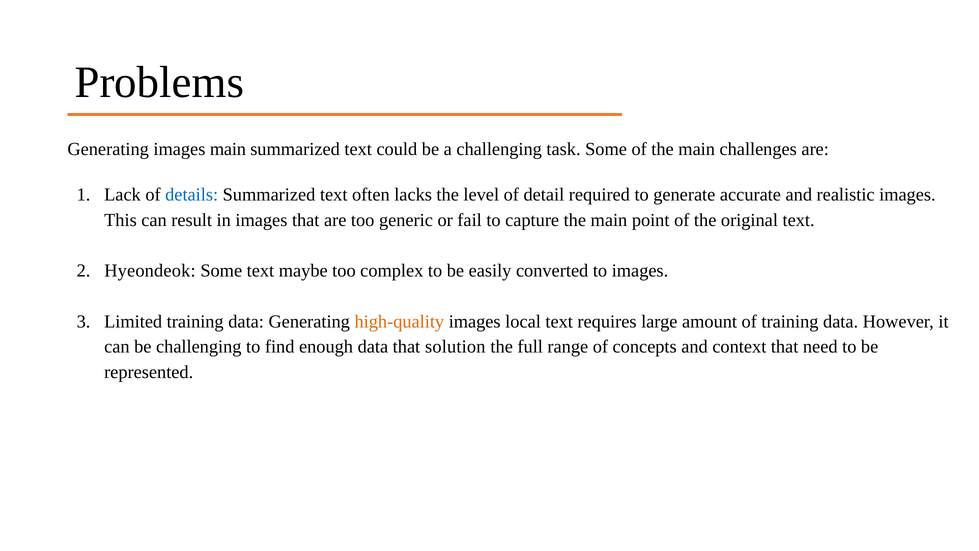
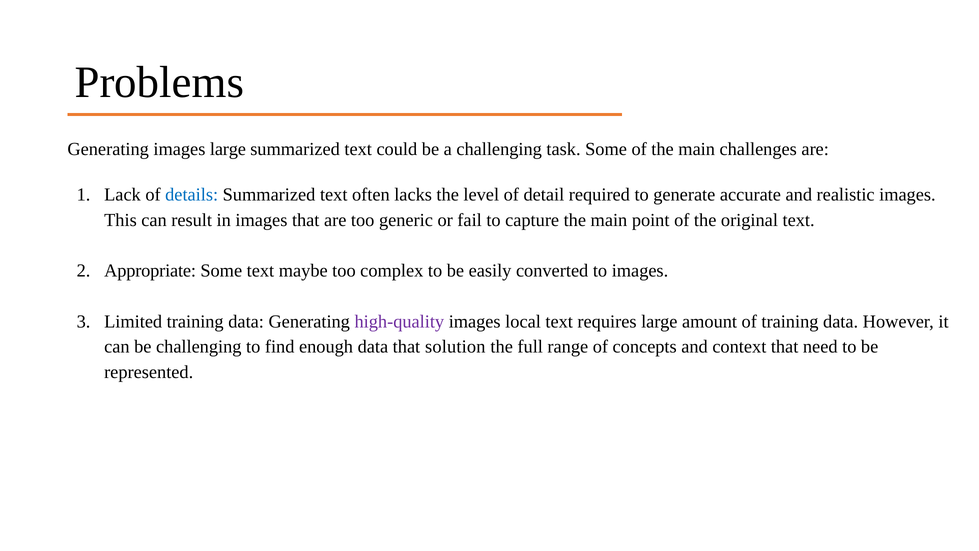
images main: main -> large
Hyeondeok: Hyeondeok -> Appropriate
high-quality colour: orange -> purple
